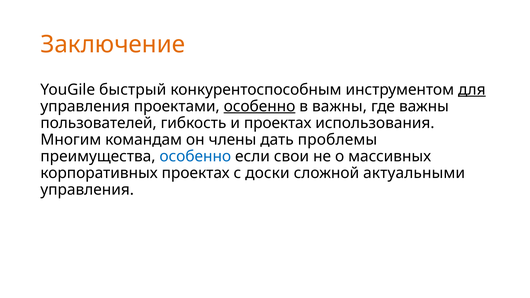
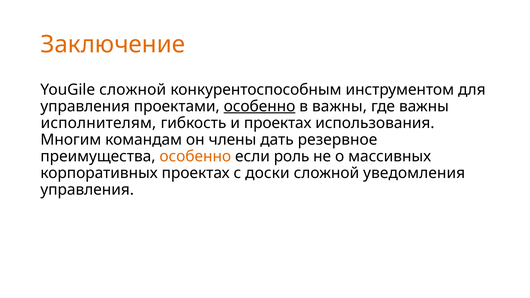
YouGile быстрый: быстрый -> сложной
для underline: present -> none
пользователей: пользователей -> исполнителям
проблемы: проблемы -> резервное
особенно at (195, 156) colour: blue -> orange
свои: свои -> роль
актуальными: актуальными -> уведомления
